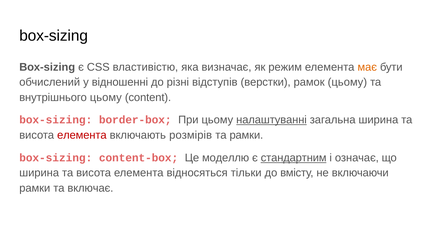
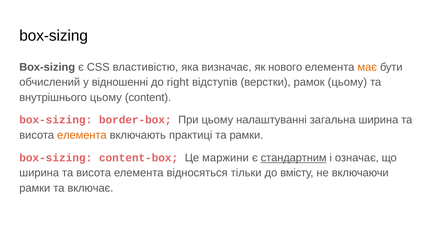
режим: режим -> нового
різні: різні -> right
налаштуванні underline: present -> none
елемента at (82, 135) colour: red -> orange
розмірів: розмірів -> практиці
моделлю: моделлю -> маржини
